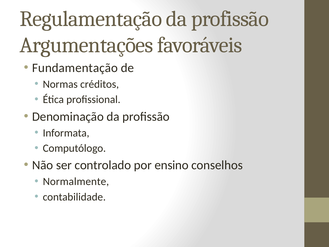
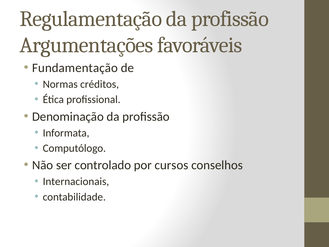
ensino: ensino -> cursos
Normalmente: Normalmente -> Internacionais
